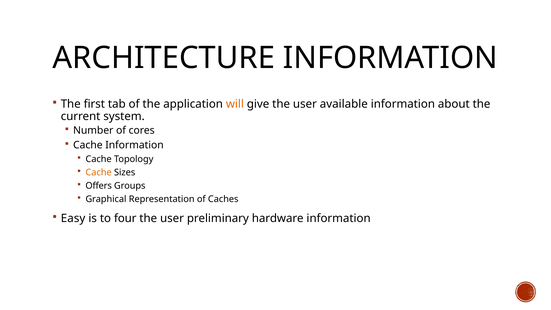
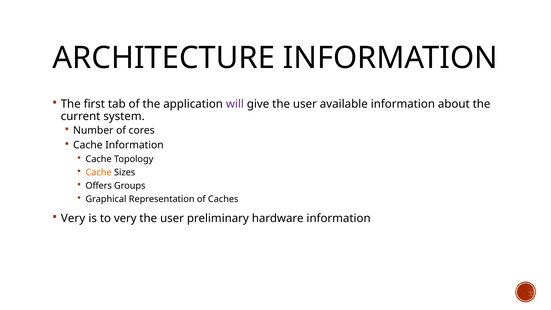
will colour: orange -> purple
Easy at (73, 218): Easy -> Very
to four: four -> very
